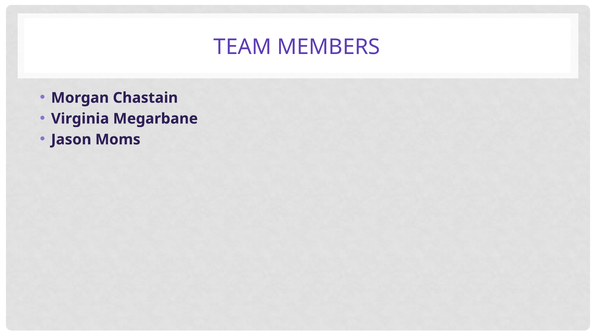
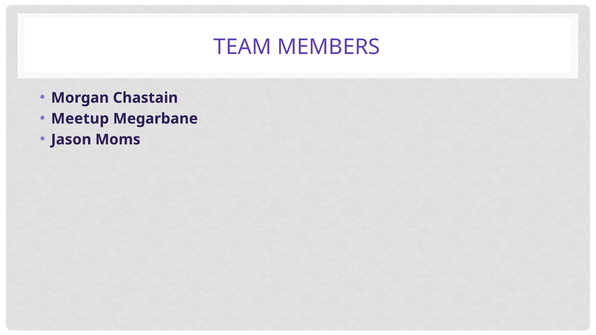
Virginia: Virginia -> Meetup
